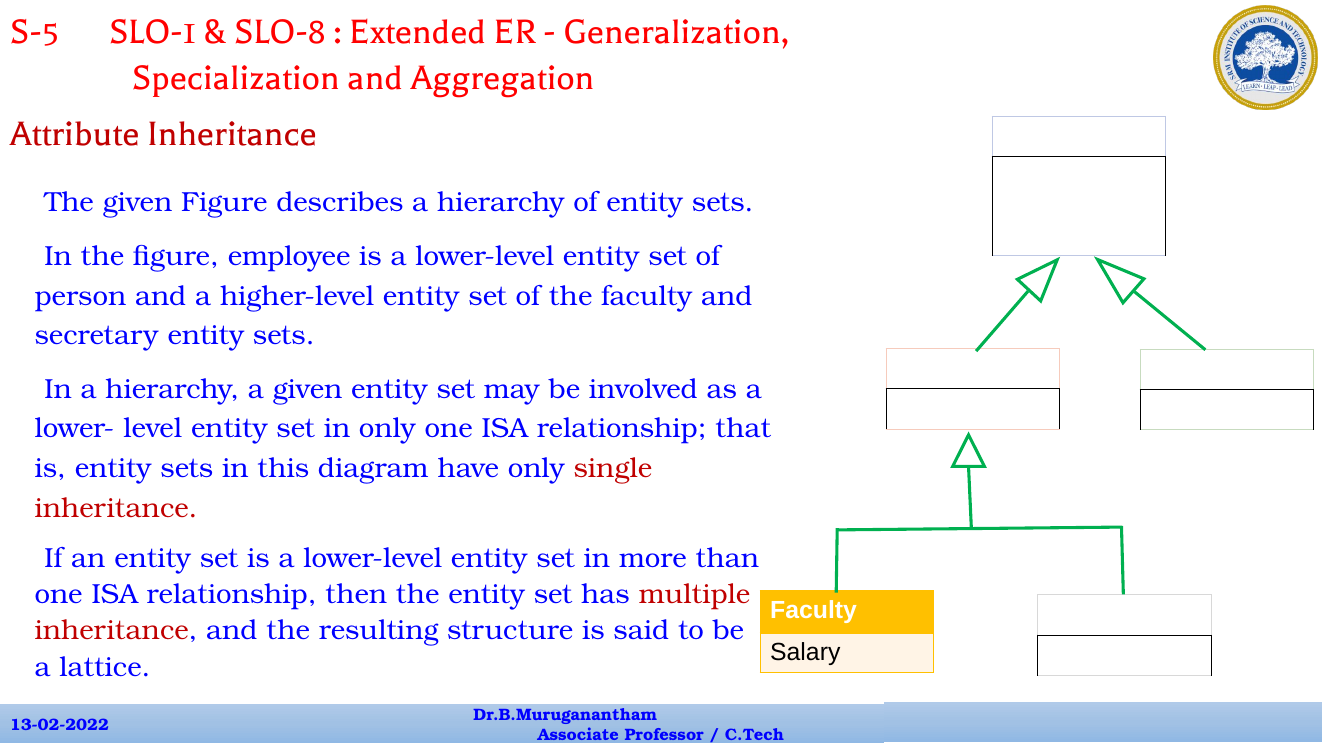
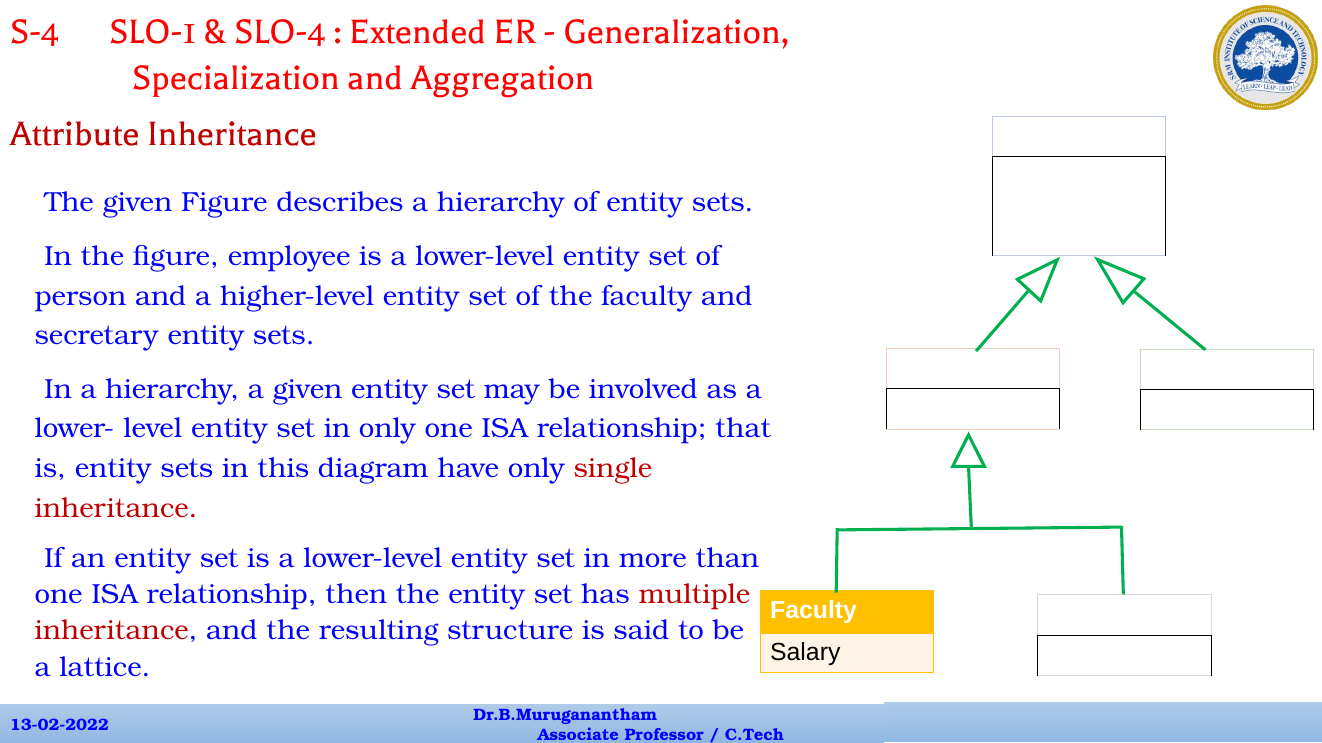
S-5: S-5 -> S-4
SLO-8: SLO-8 -> SLO-4
